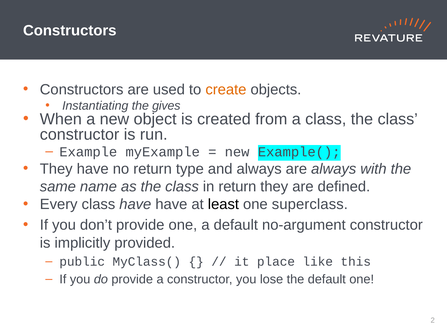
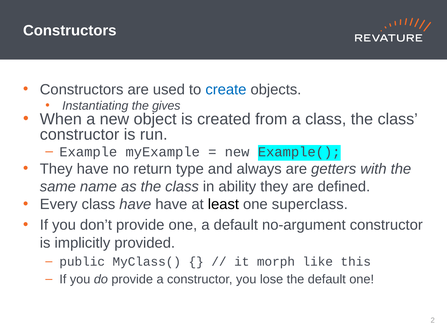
create colour: orange -> blue
are always: always -> getters
in return: return -> ability
place: place -> morph
